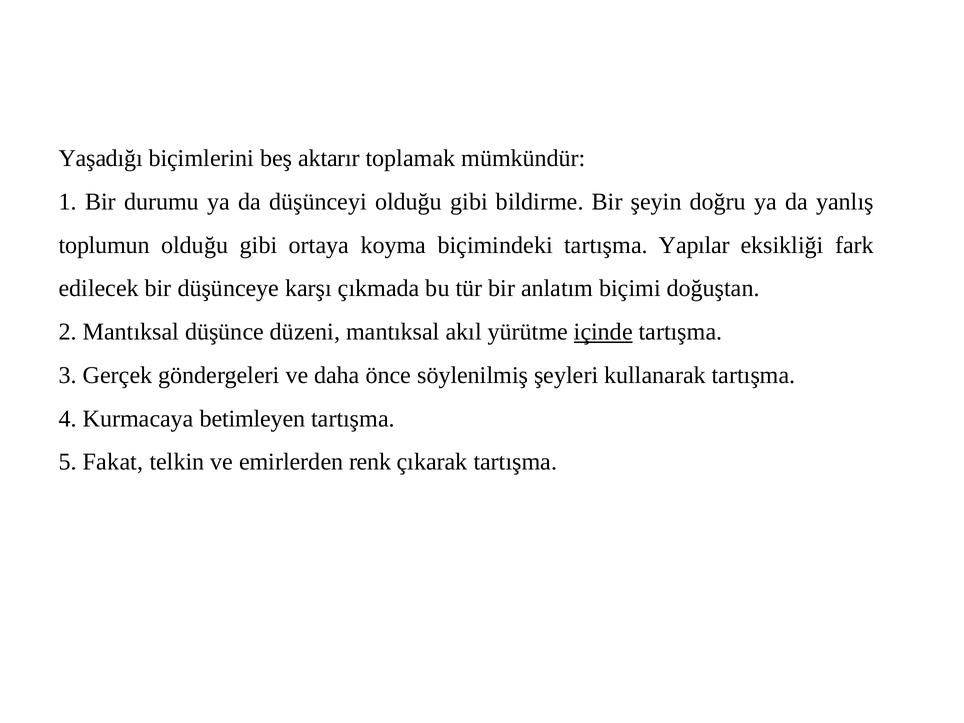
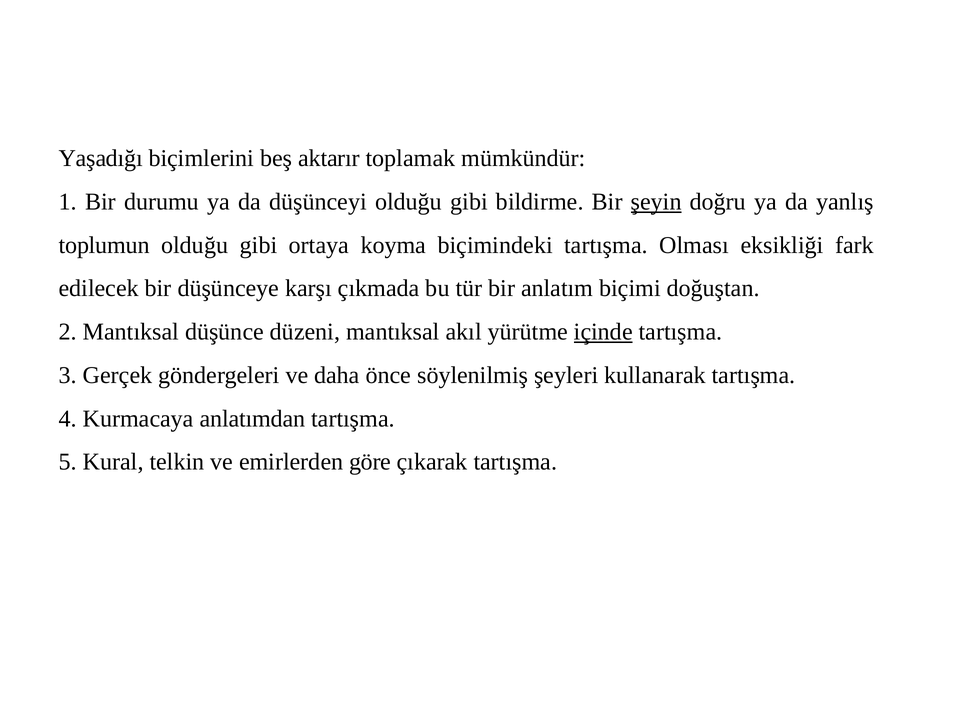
şeyin underline: none -> present
Yapılar: Yapılar -> Olması
betimleyen: betimleyen -> anlatımdan
Fakat: Fakat -> Kural
renk: renk -> göre
